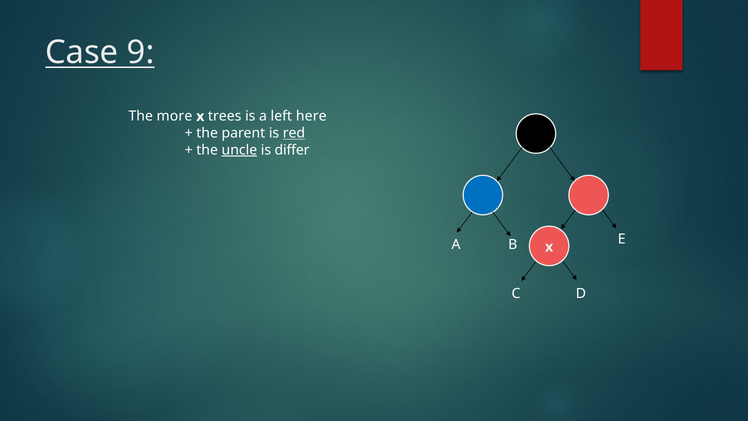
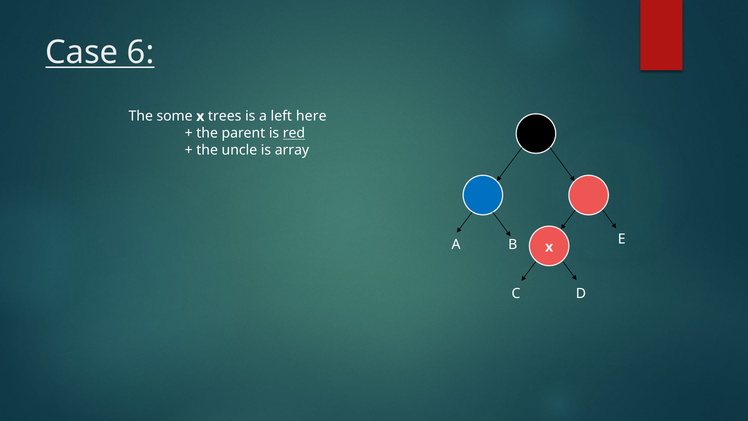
9: 9 -> 6
more: more -> some
uncle underline: present -> none
differ: differ -> array
